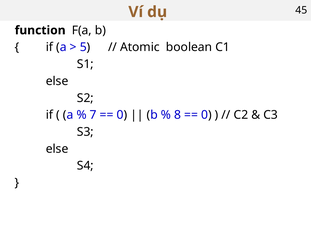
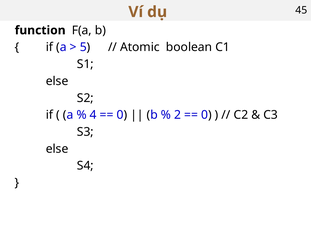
7: 7 -> 4
8: 8 -> 2
